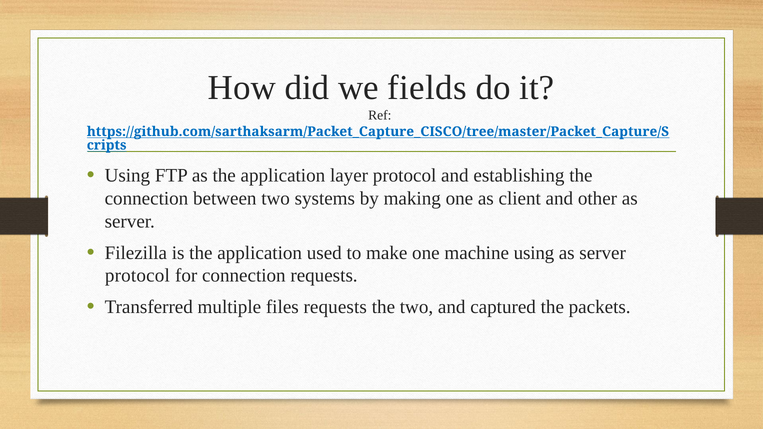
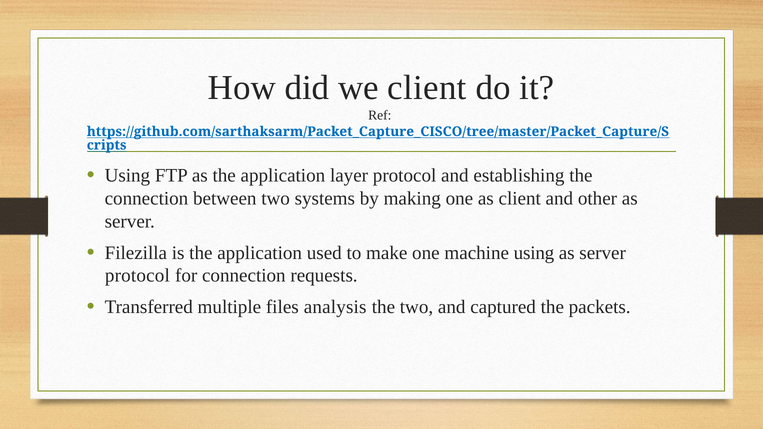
we fields: fields -> client
files requests: requests -> analysis
